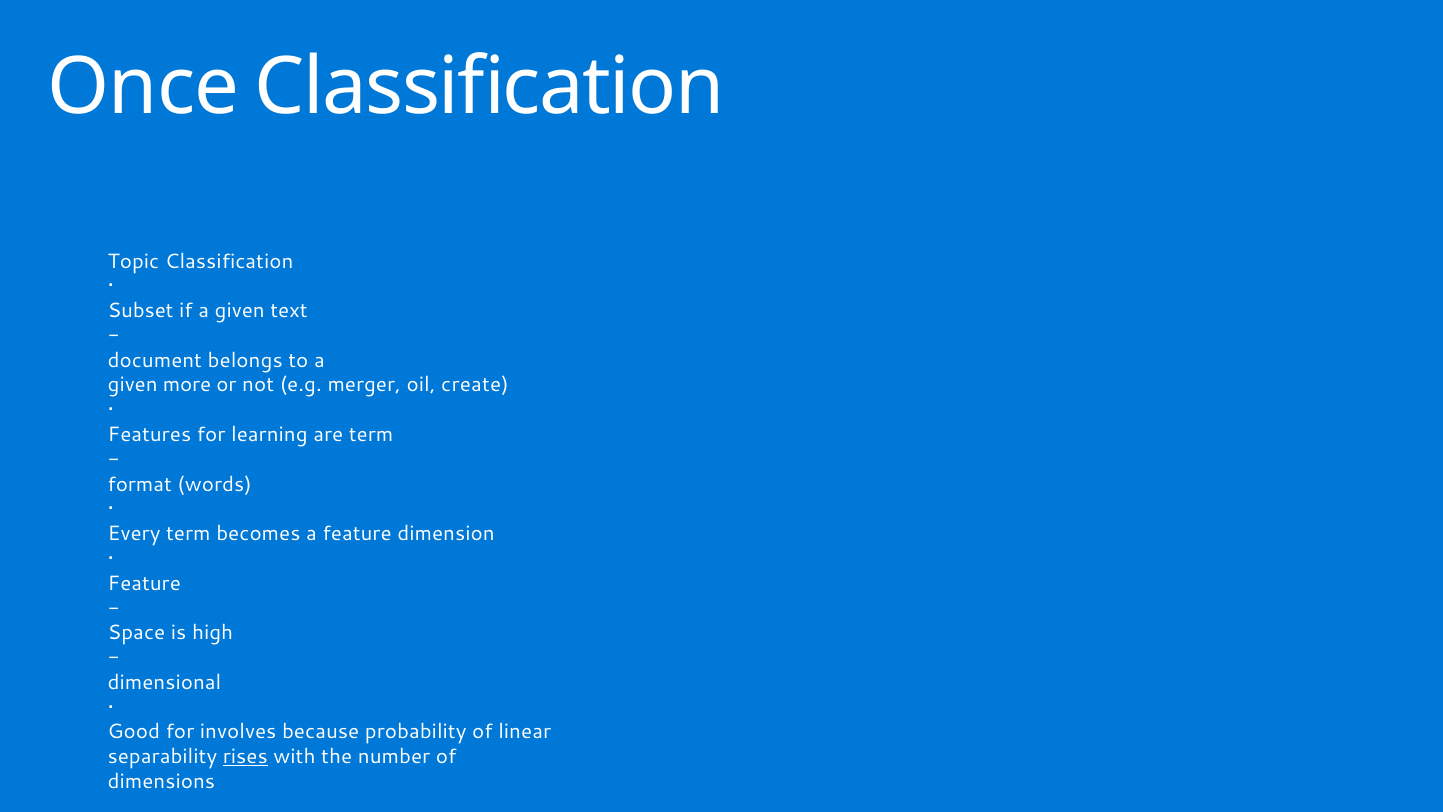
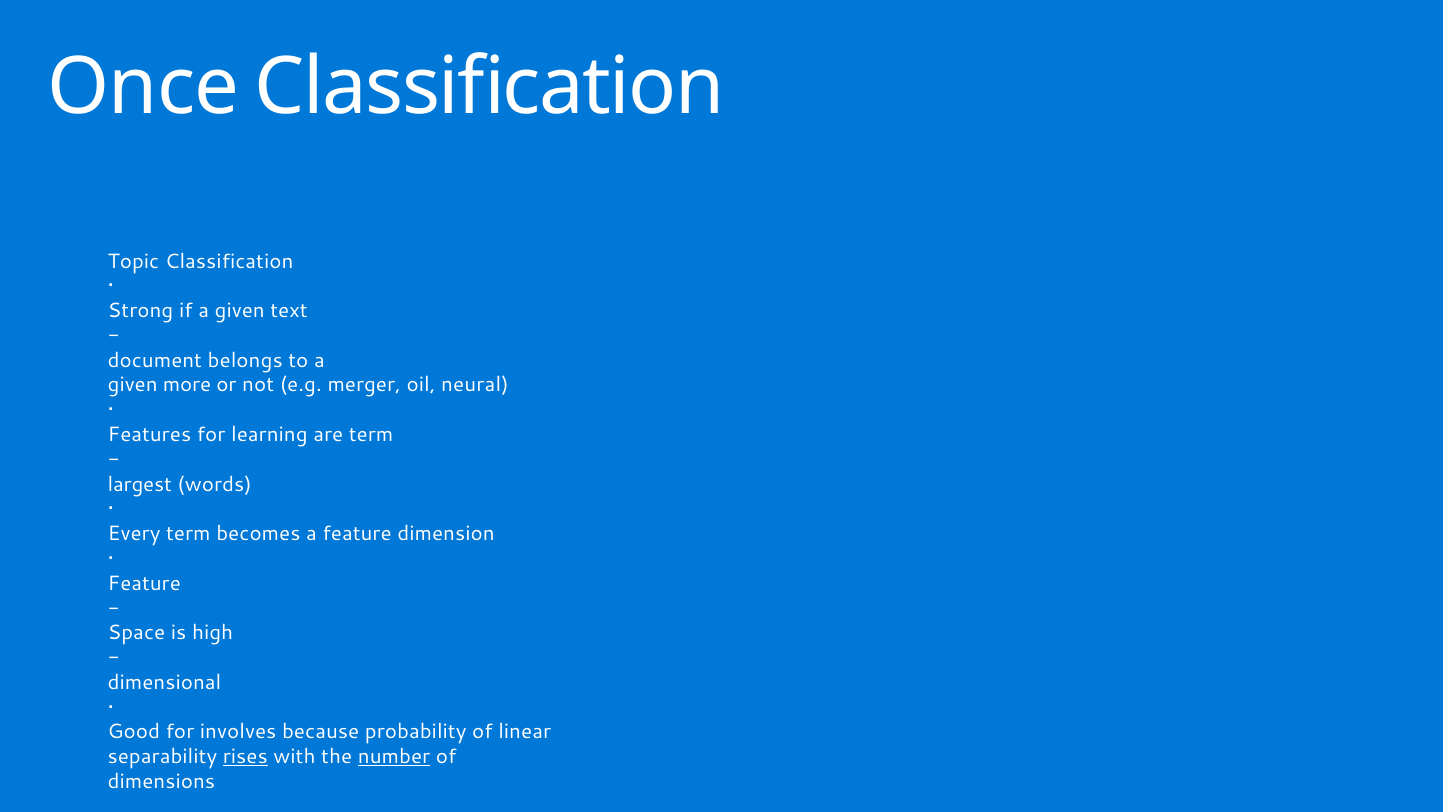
Subset: Subset -> Strong
create: create -> neural
format: format -> largest
number underline: none -> present
